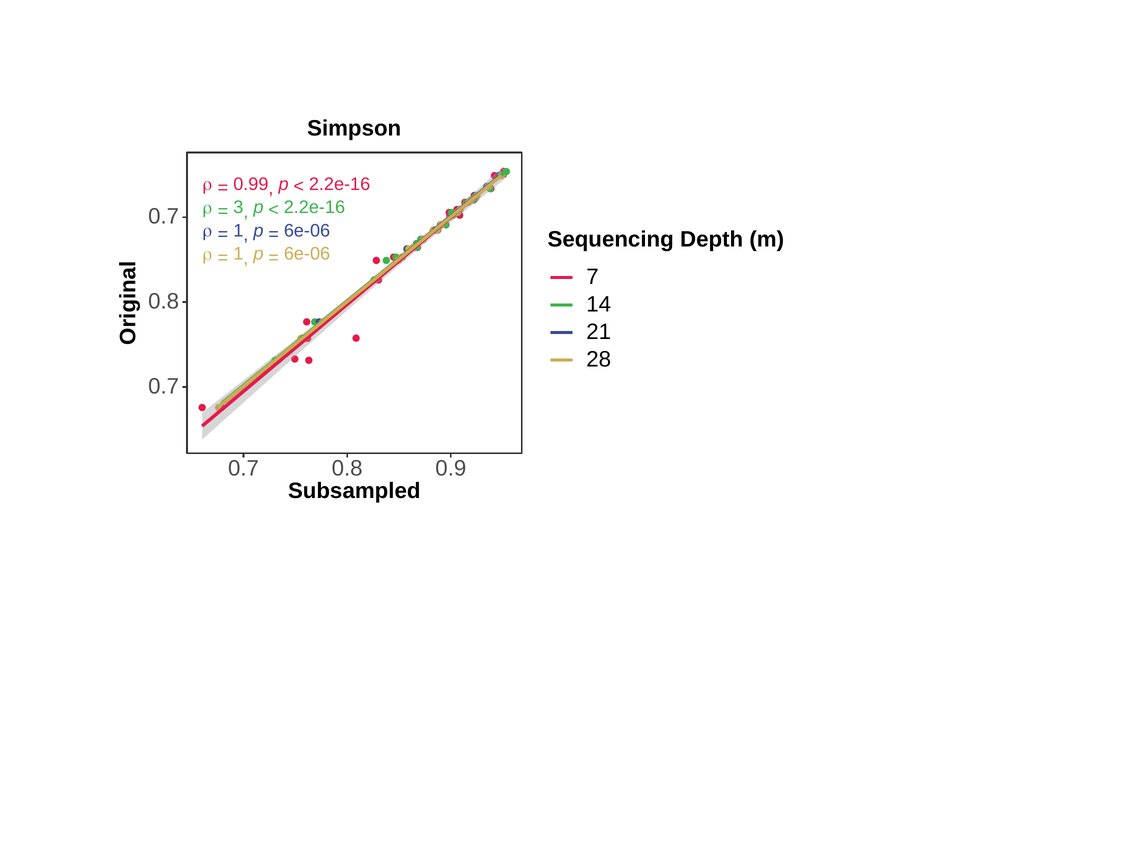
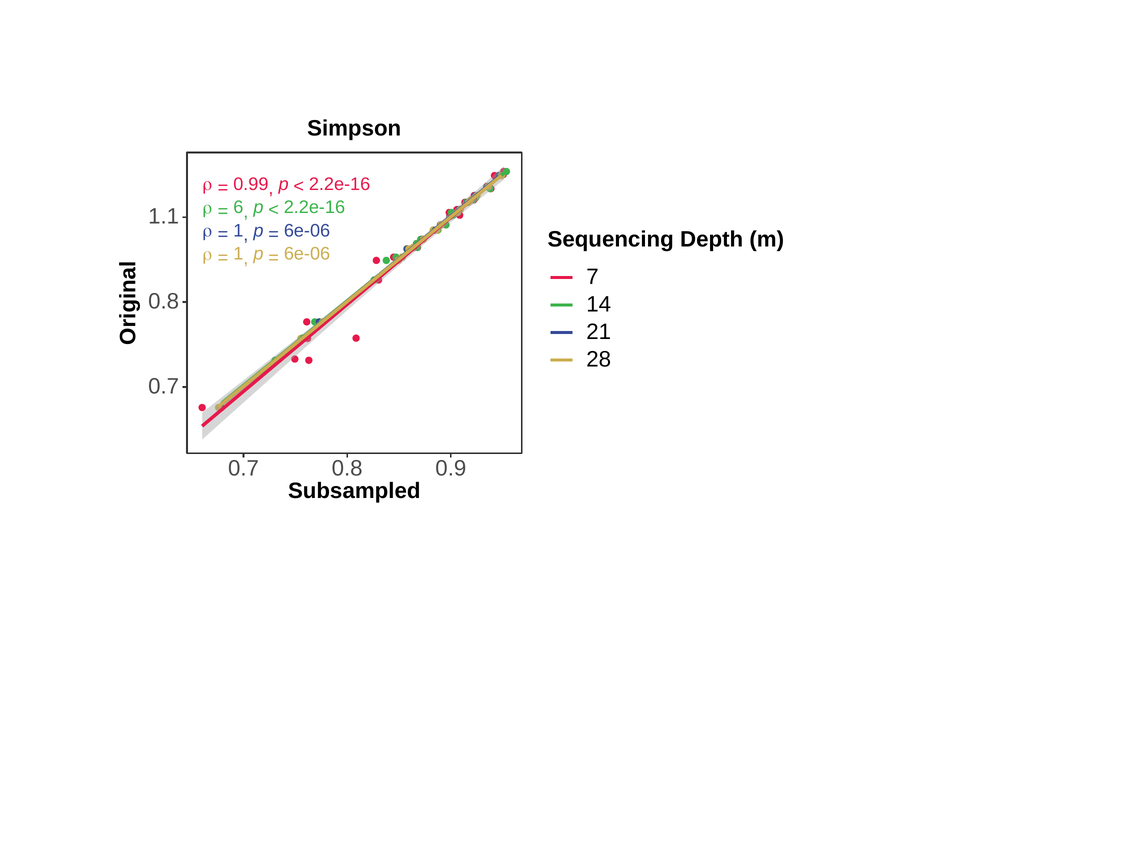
3: 3 -> 6
0.7 at (164, 216): 0.7 -> 1.1
